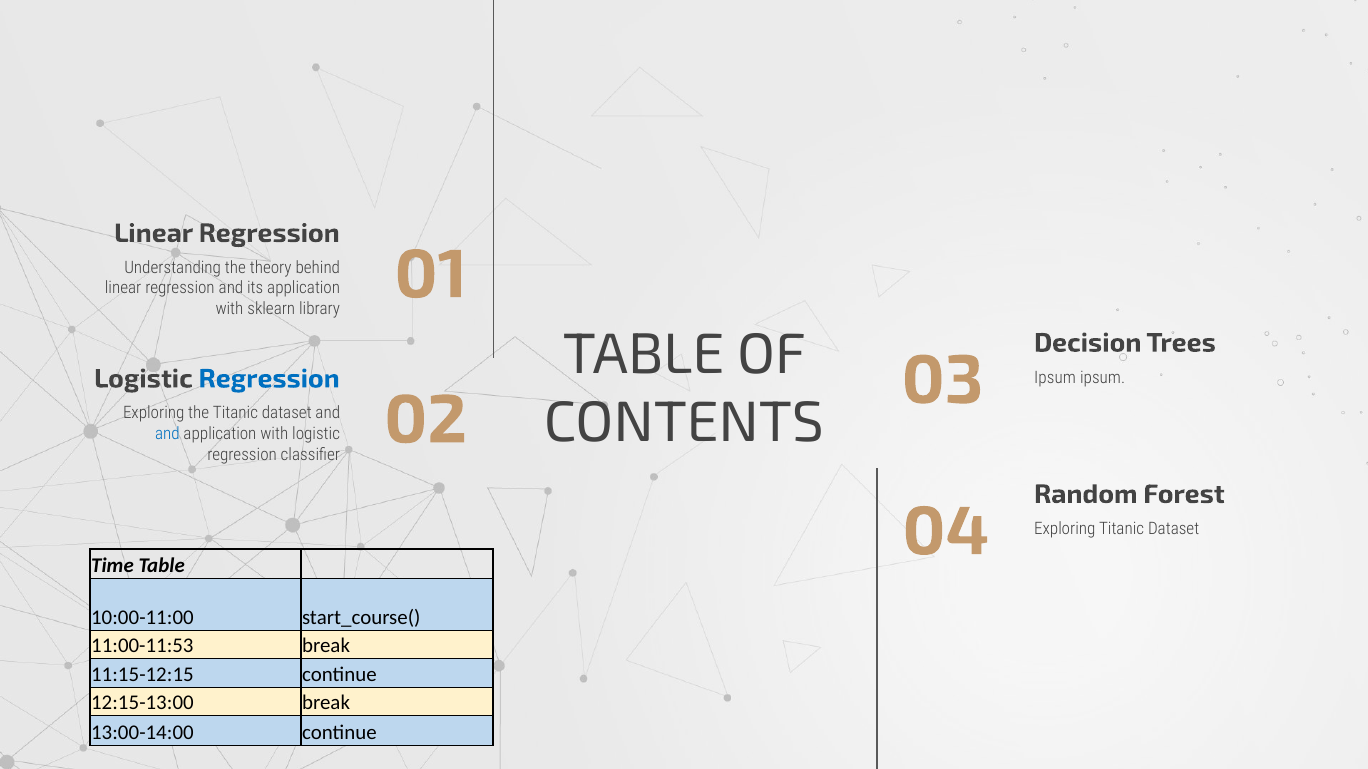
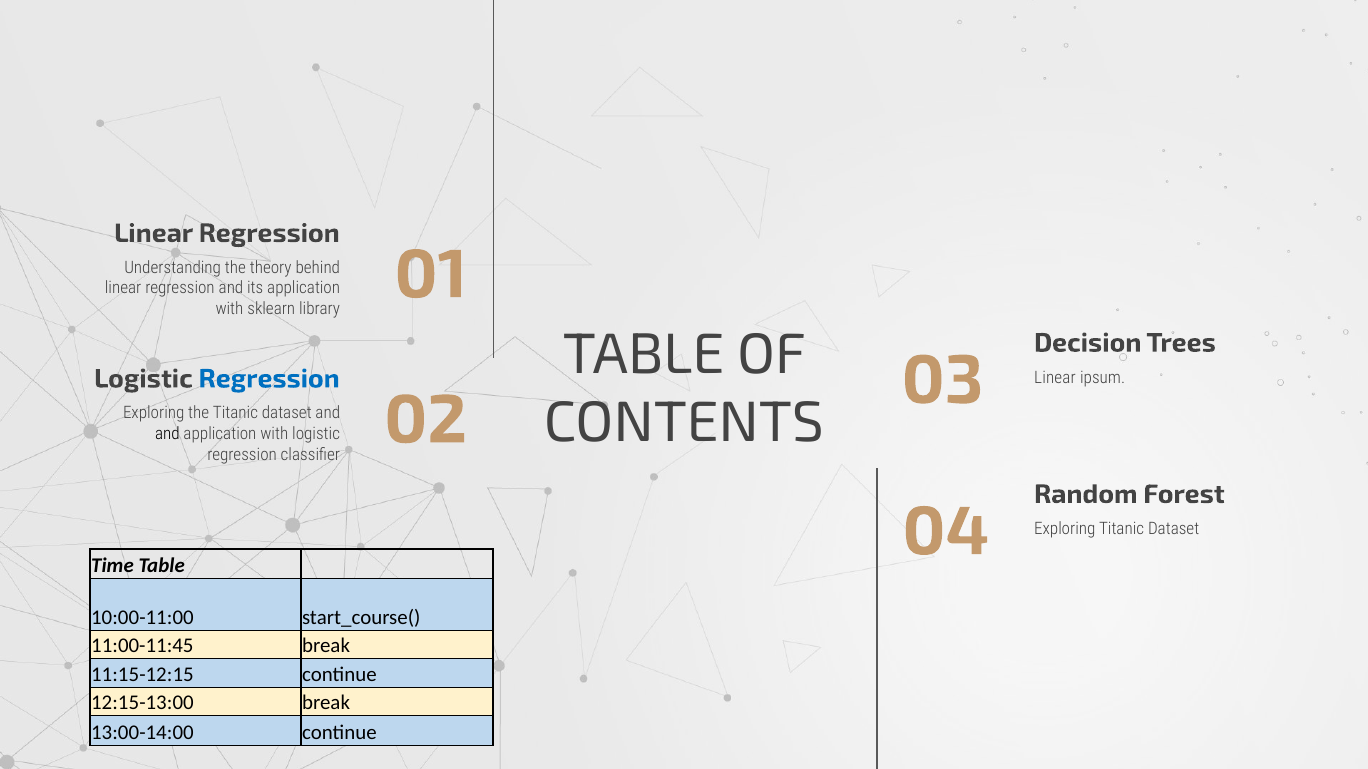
Ipsum at (1055, 378): Ipsum -> Linear
and at (167, 434) colour: blue -> black
11:00-11:53: 11:00-11:53 -> 11:00-11:45
